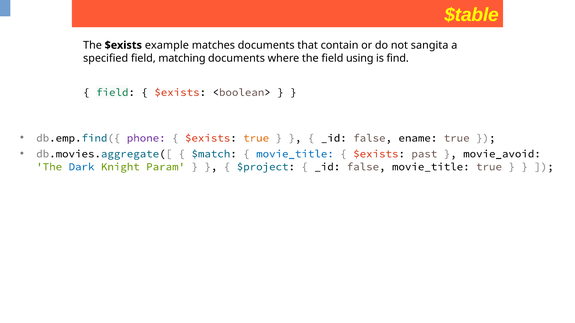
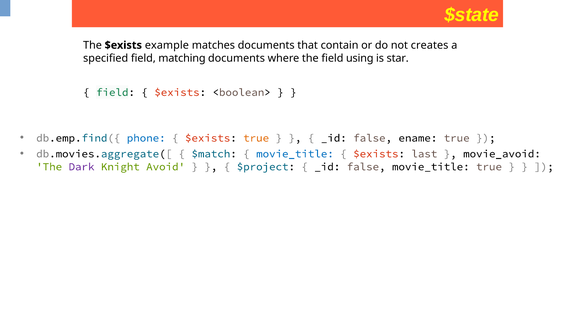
$table: $table -> $state
sangita: sangita -> creates
find: find -> star
phone colour: purple -> blue
past: past -> last
Dark colour: blue -> purple
Param: Param -> Avoid
